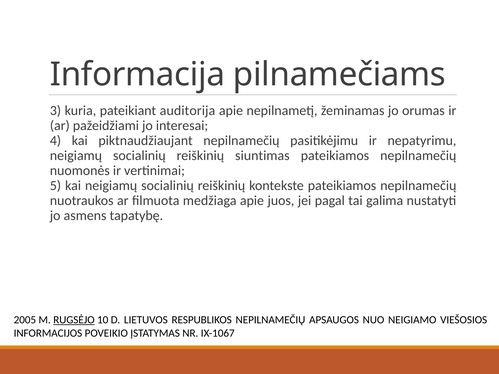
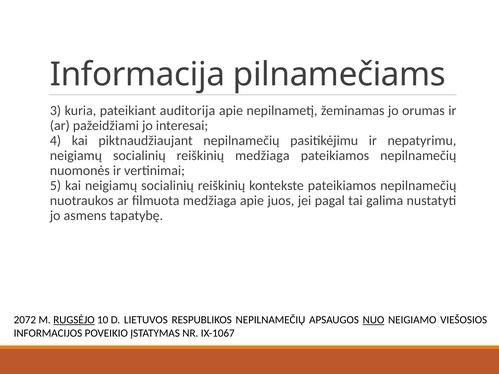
reiškinių siuntimas: siuntimas -> medžiaga
2005: 2005 -> 2072
NUO underline: none -> present
